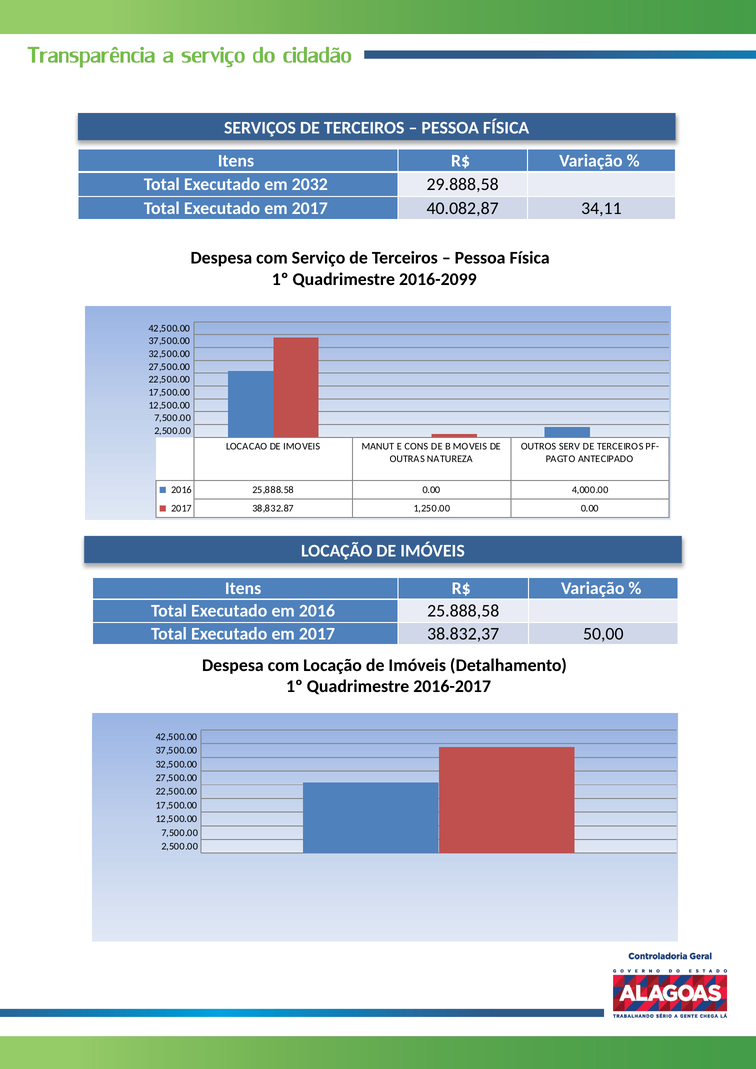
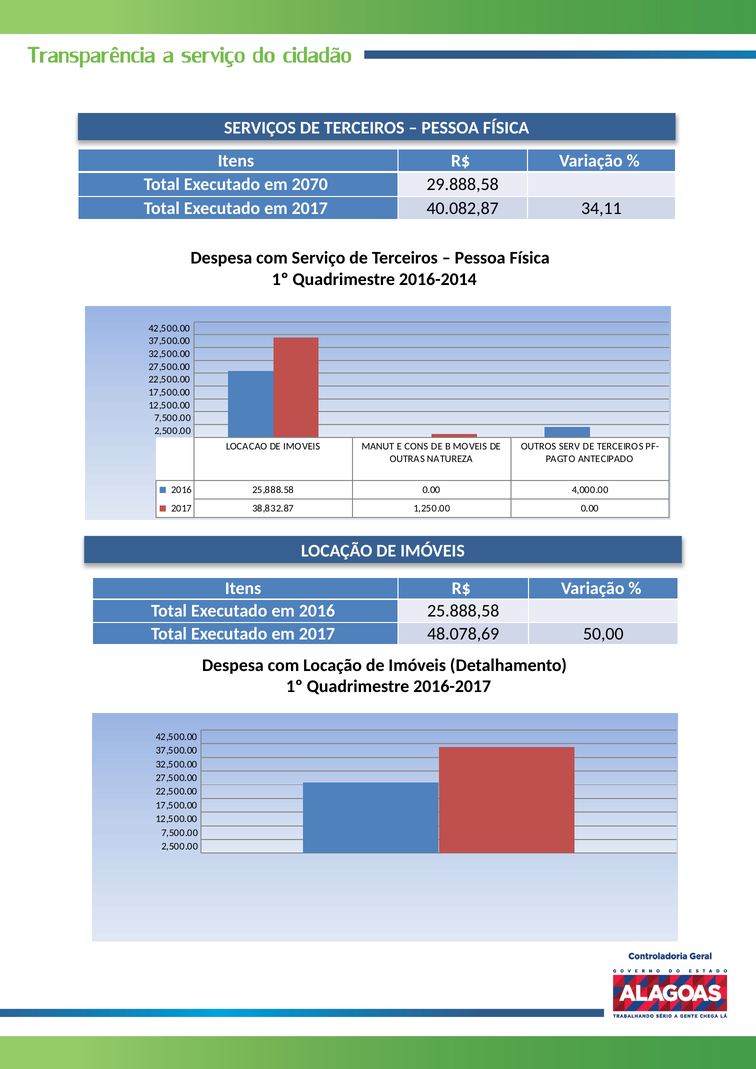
2032: 2032 -> 2070
2016-2099: 2016-2099 -> 2016-2014
38.832,37: 38.832,37 -> 48.078,69
